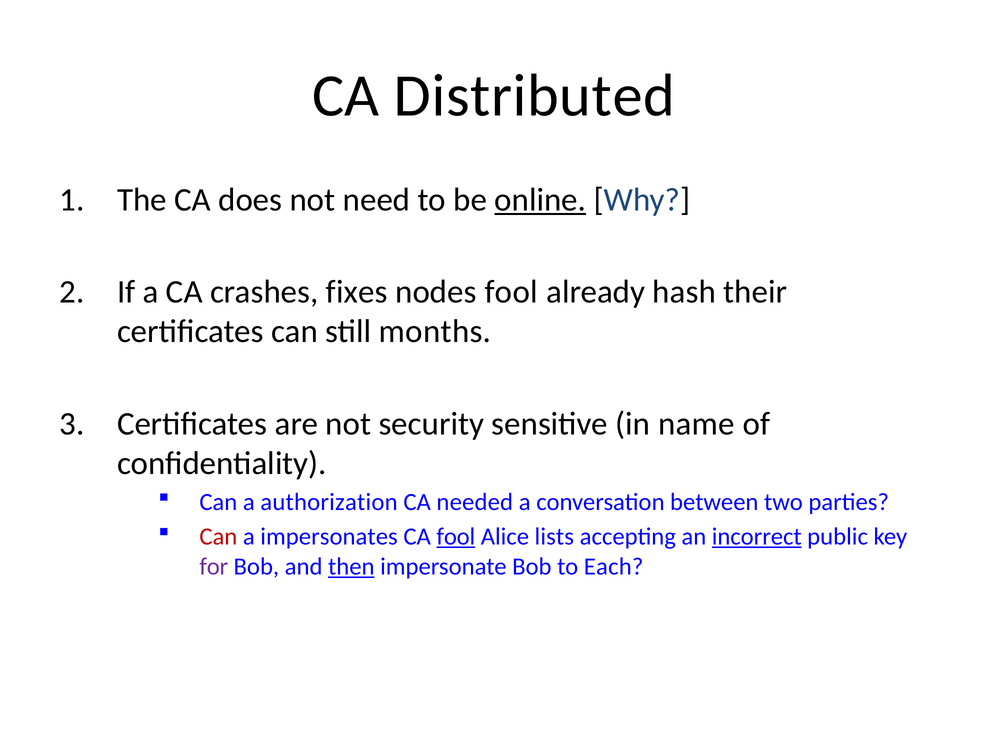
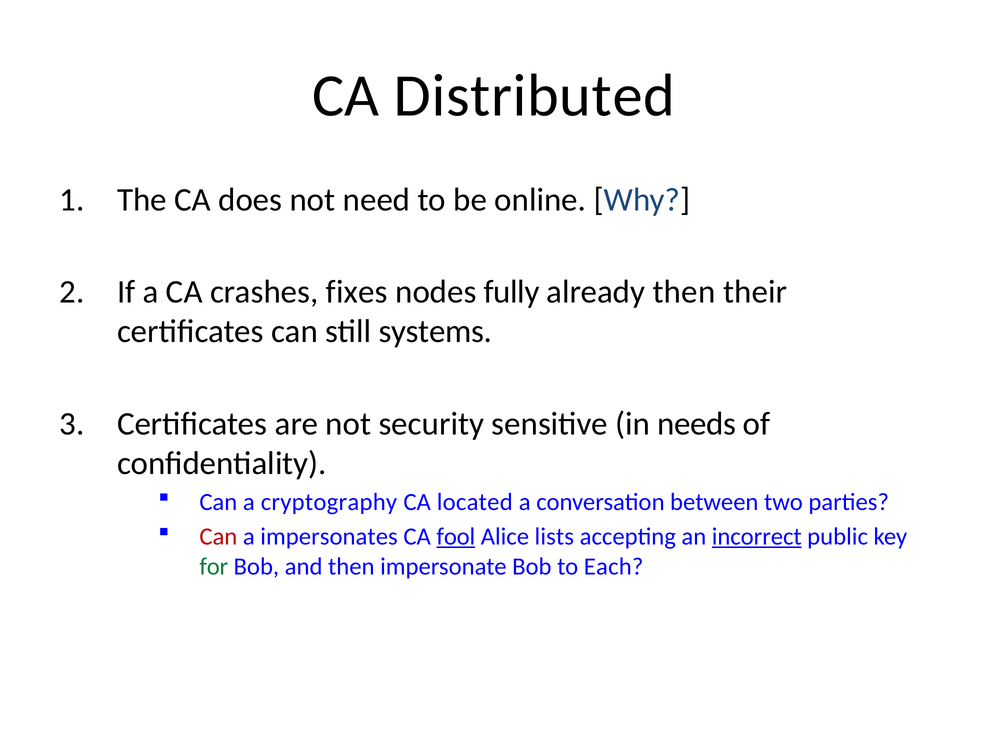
online underline: present -> none
nodes fool: fool -> fully
already hash: hash -> then
months: months -> systems
name: name -> needs
authorization: authorization -> cryptography
needed: needed -> located
for colour: purple -> green
then at (351, 567) underline: present -> none
